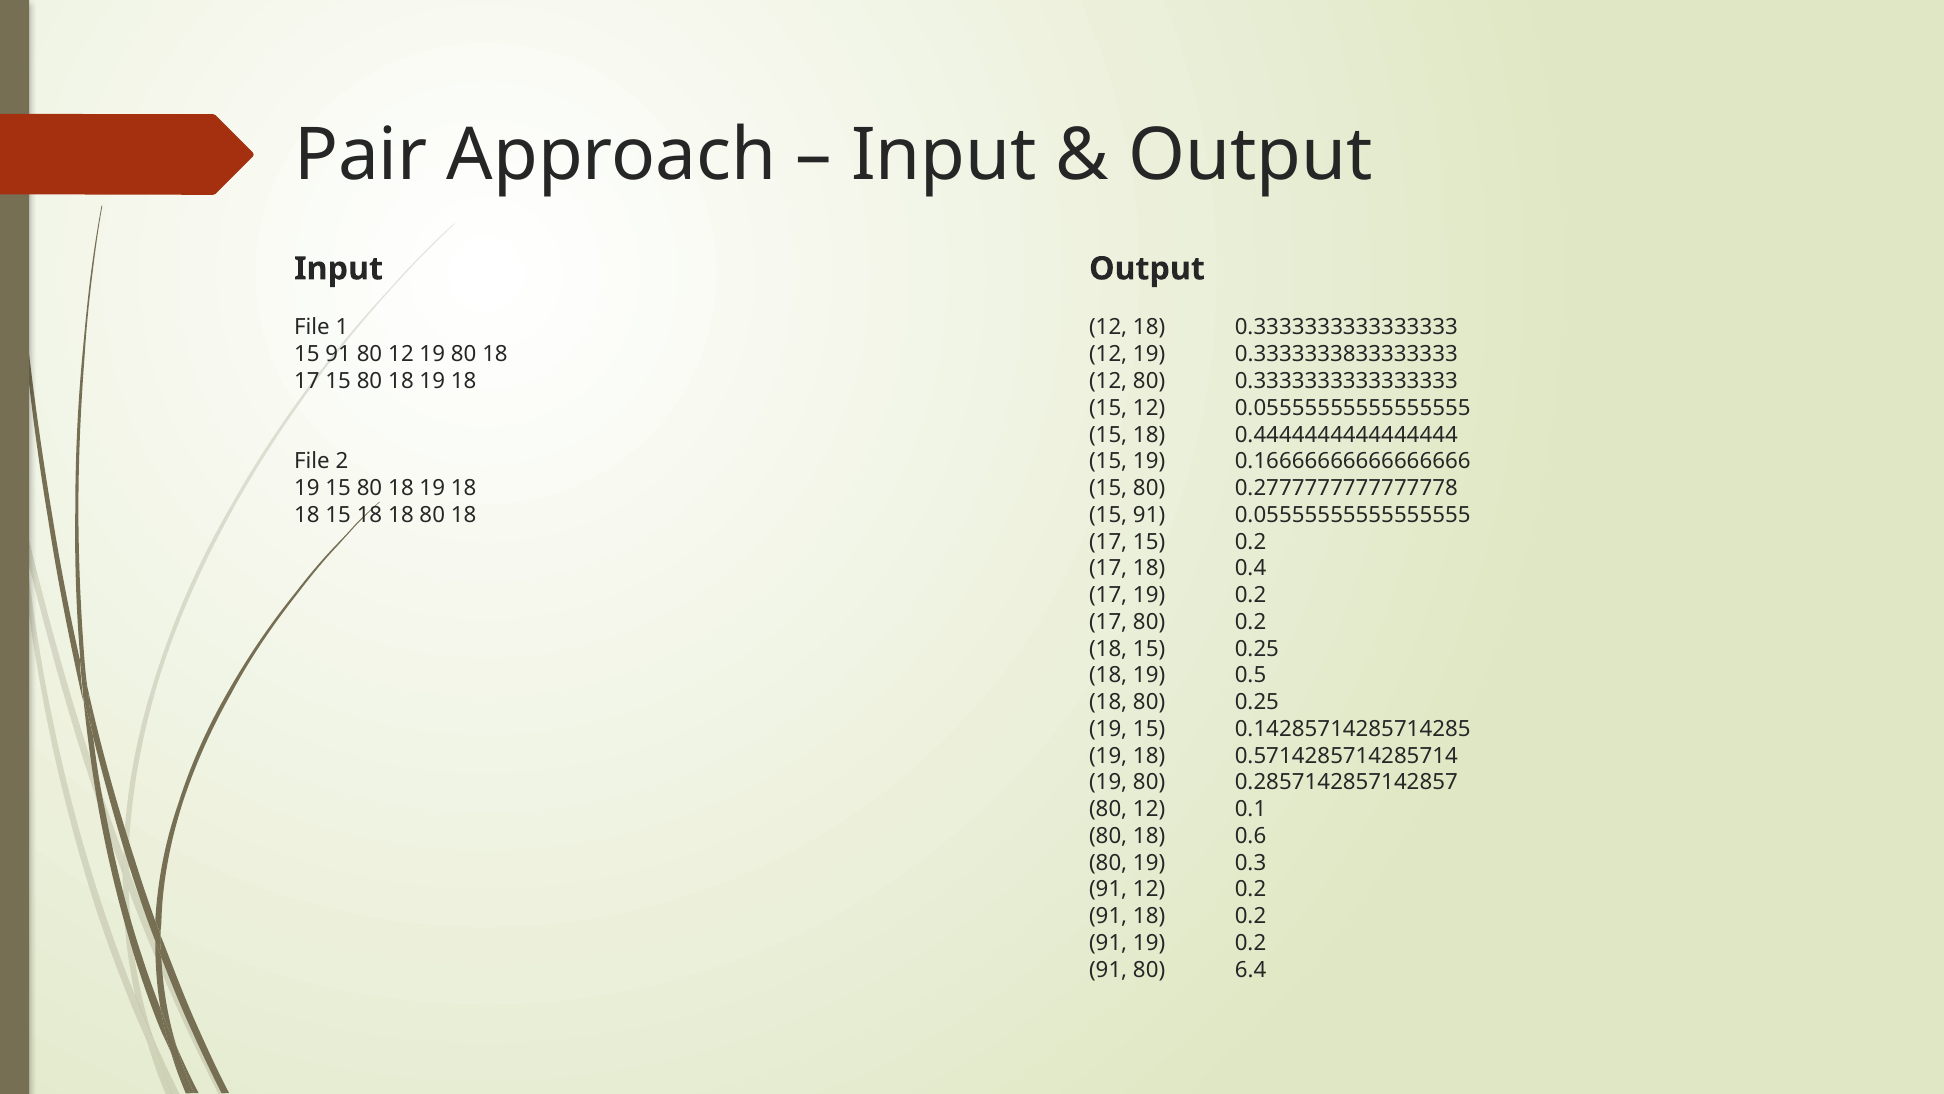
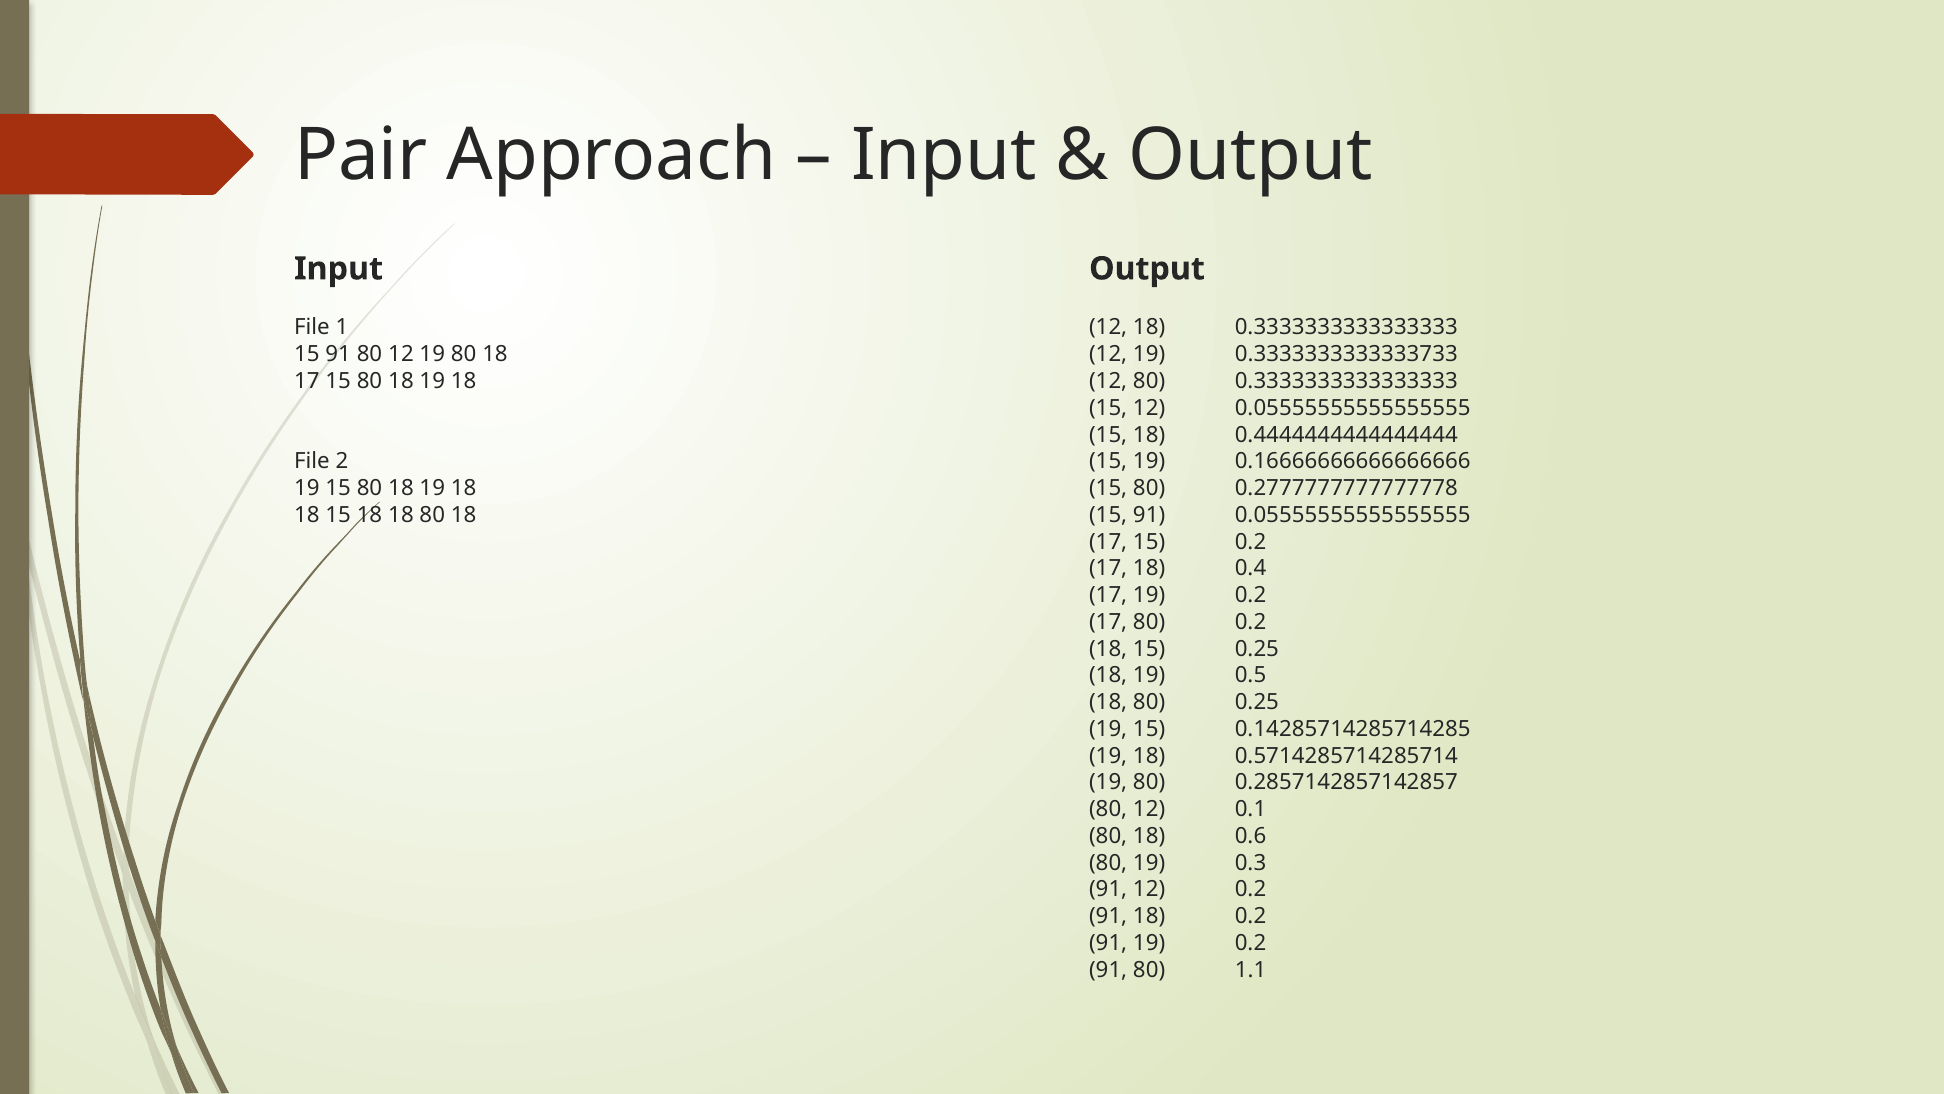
0.3333333833333333: 0.3333333833333333 -> 0.3333333333333733
6.4: 6.4 -> 1.1
